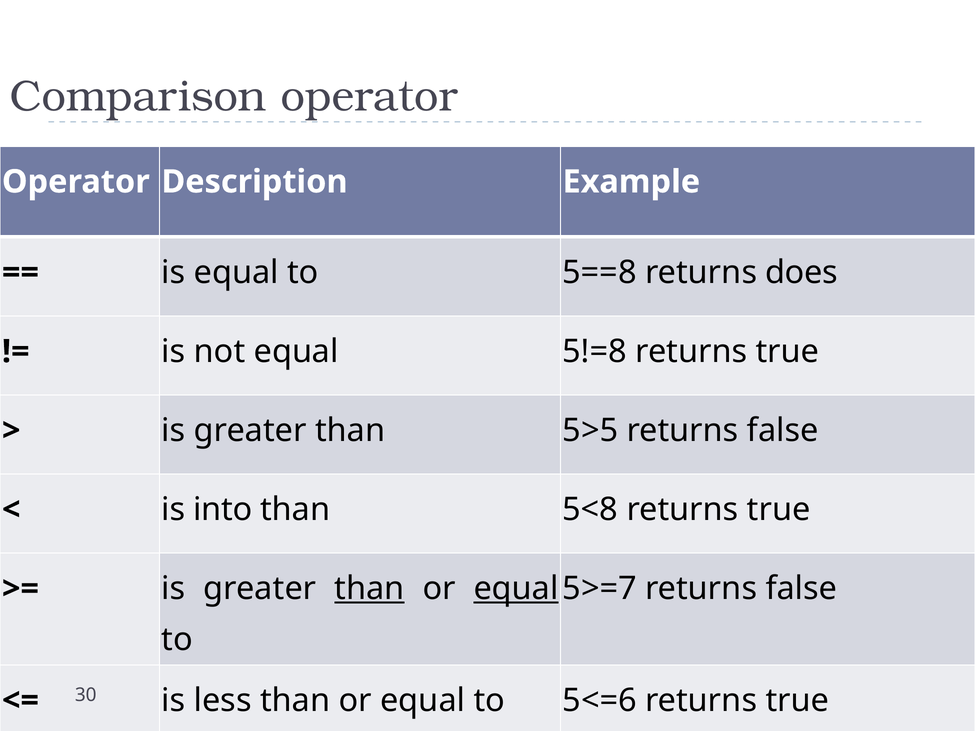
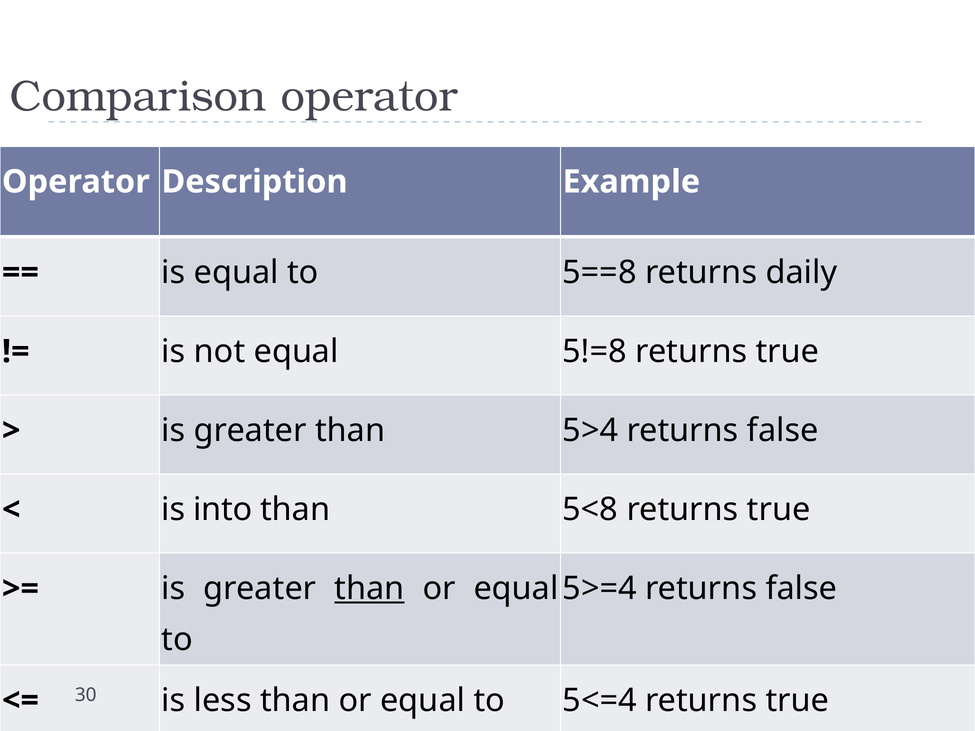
does: does -> daily
5>5: 5>5 -> 5>4
5>=7: 5>=7 -> 5>=4
equal at (516, 589) underline: present -> none
5<=6: 5<=6 -> 5<=4
